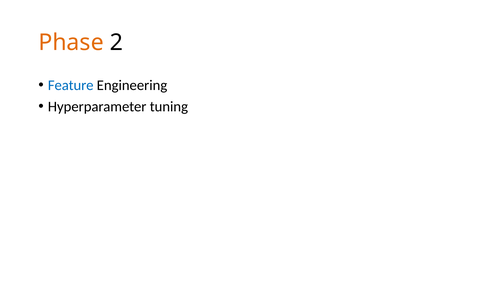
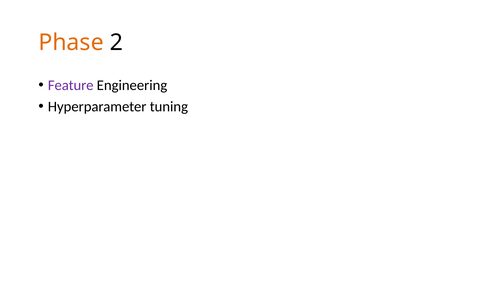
Feature colour: blue -> purple
